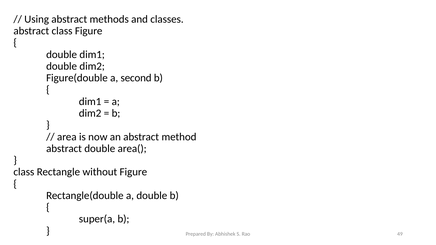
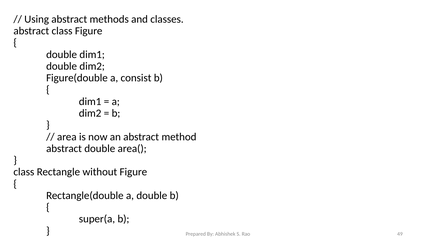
second: second -> consist
